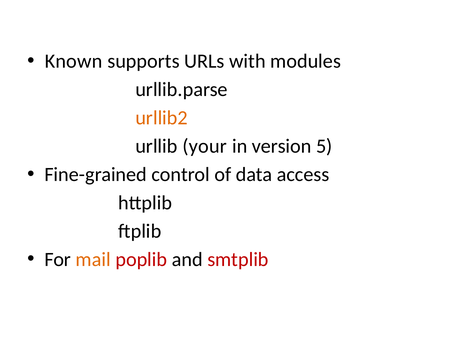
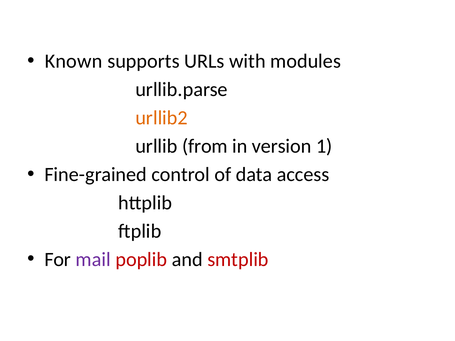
your: your -> from
5: 5 -> 1
mail colour: orange -> purple
